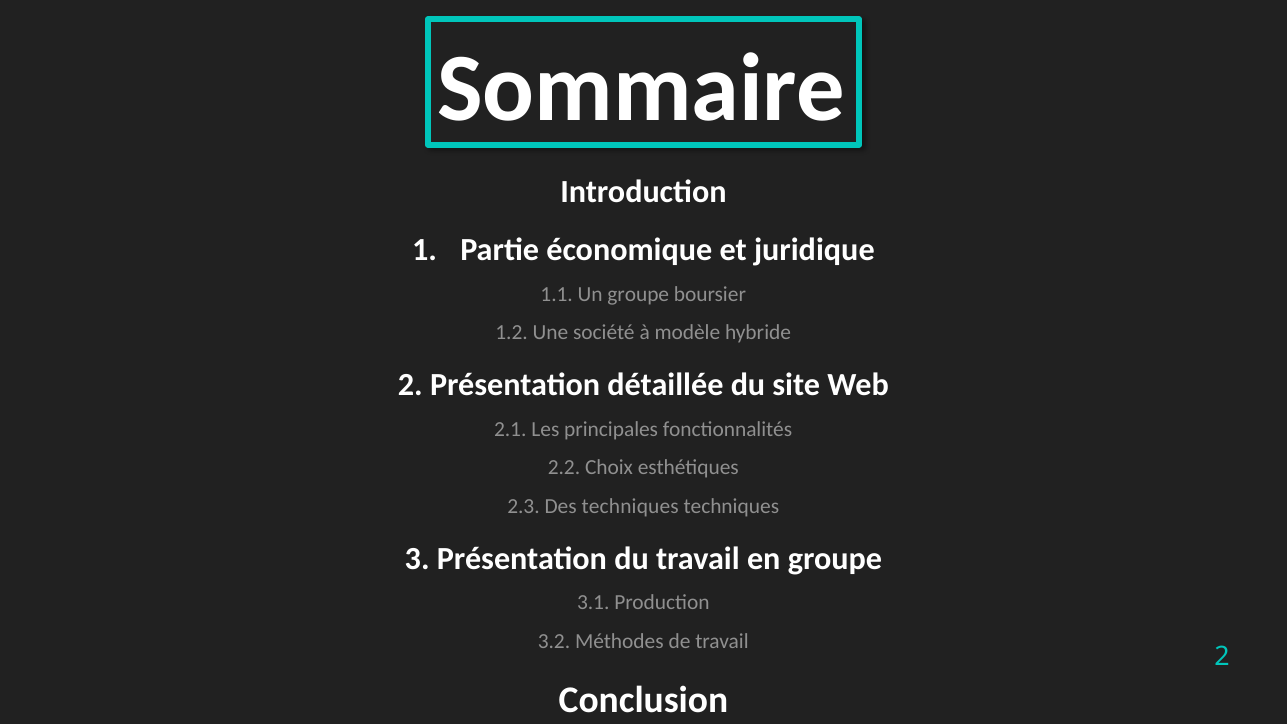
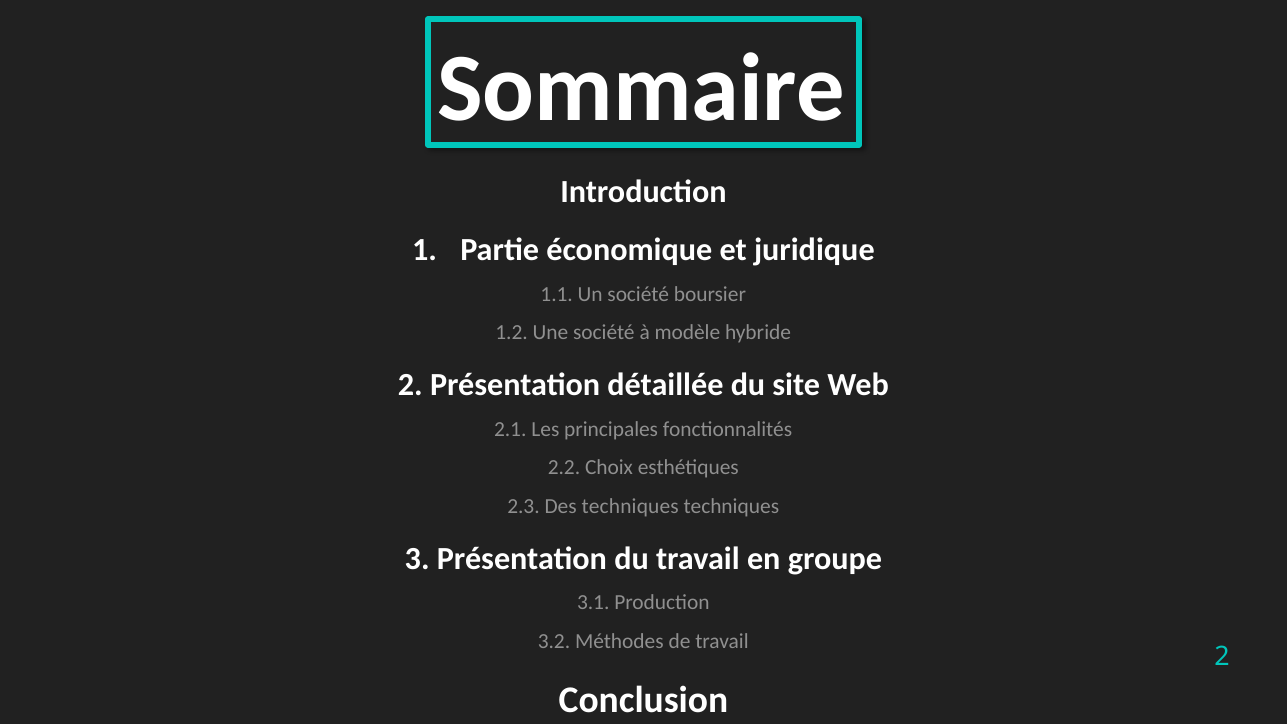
Un groupe: groupe -> société
